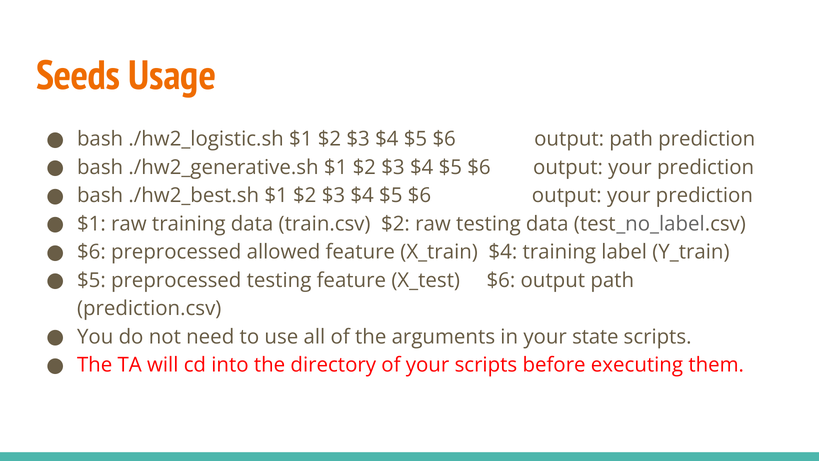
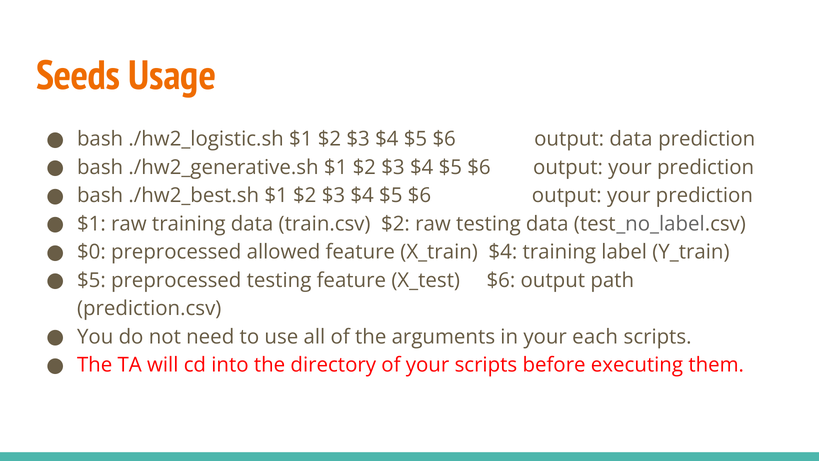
$5 $6 output path: path -> data
$6 at (91, 252): $6 -> $0
state: state -> each
